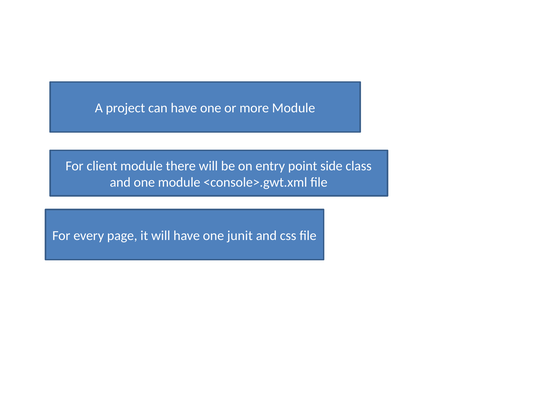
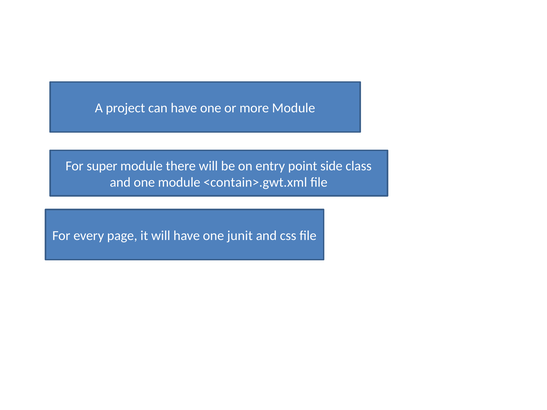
client: client -> super
<console>.gwt.xml: <console>.gwt.xml -> <contain>.gwt.xml
